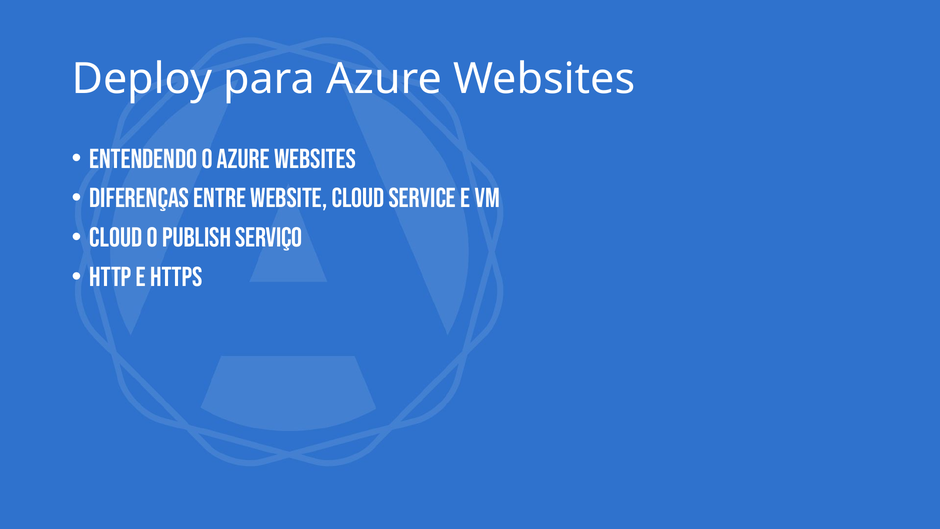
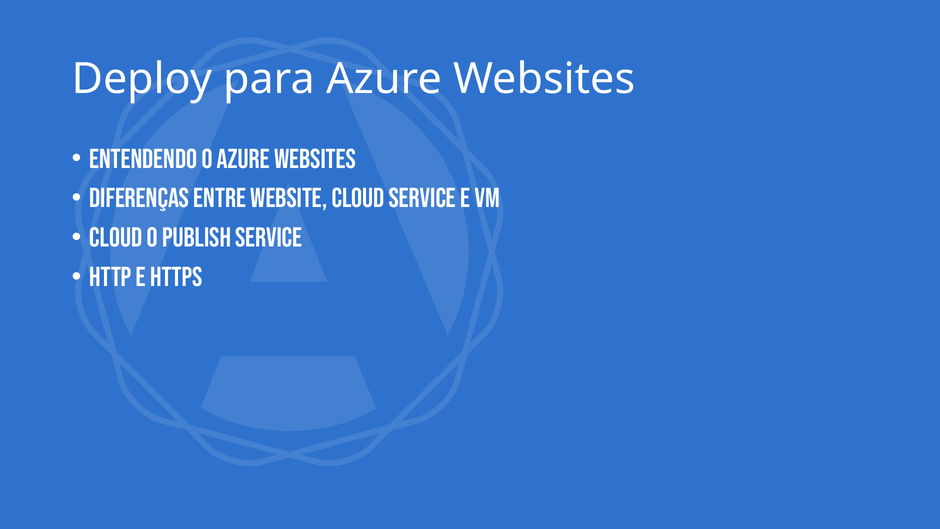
Publish Serviço: Serviço -> Service
